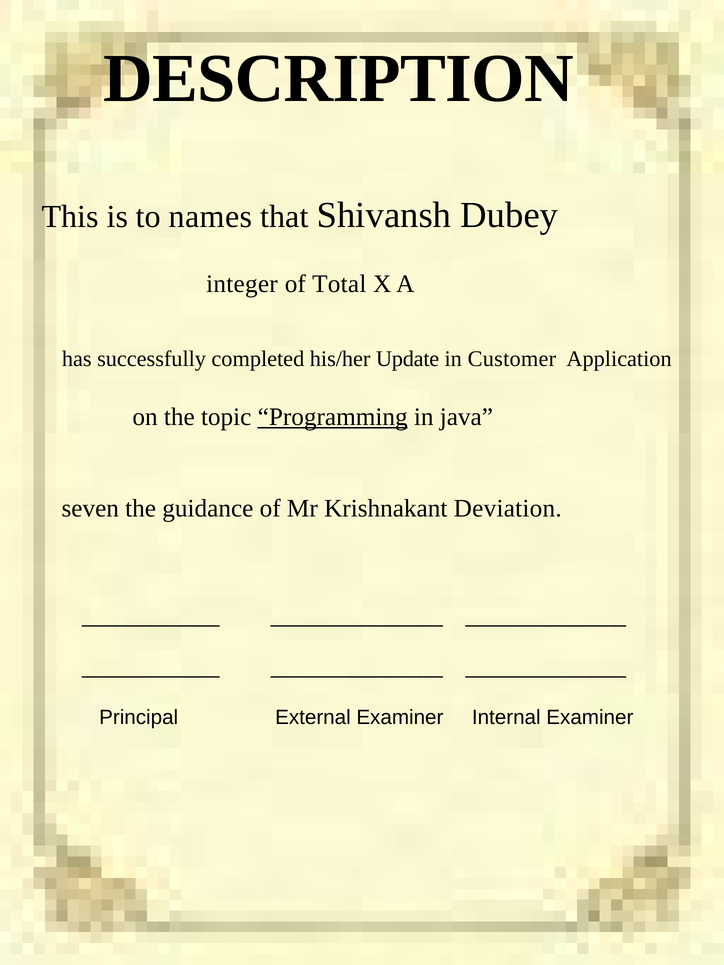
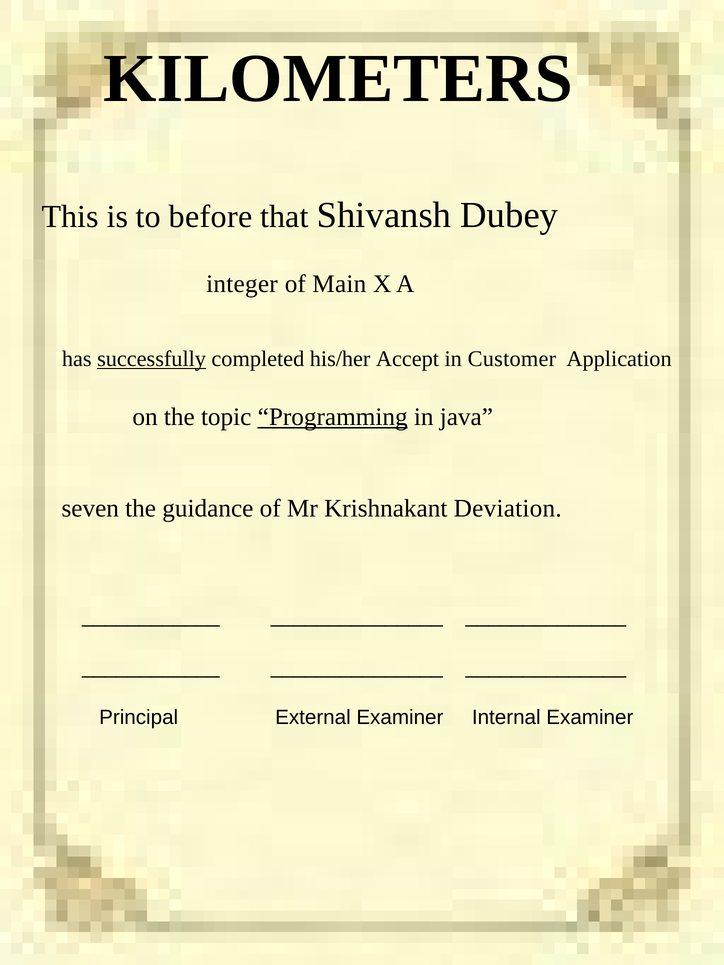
DESCRIPTION: DESCRIPTION -> KILOMETERS
names: names -> before
Total: Total -> Main
successfully underline: none -> present
Update: Update -> Accept
